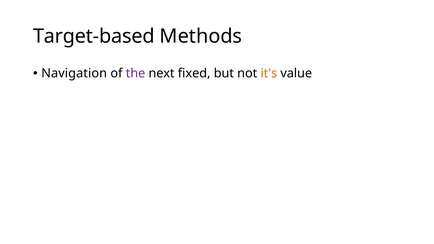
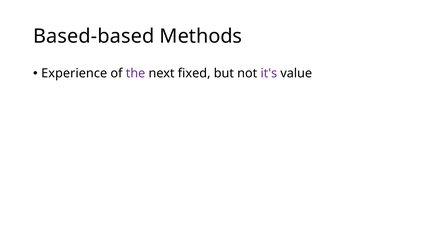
Target-based: Target-based -> Based-based
Navigation: Navigation -> Experience
it's colour: orange -> purple
